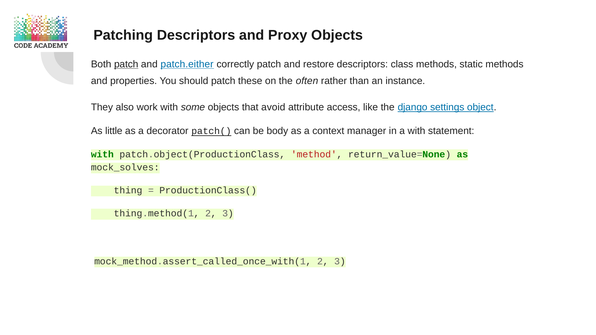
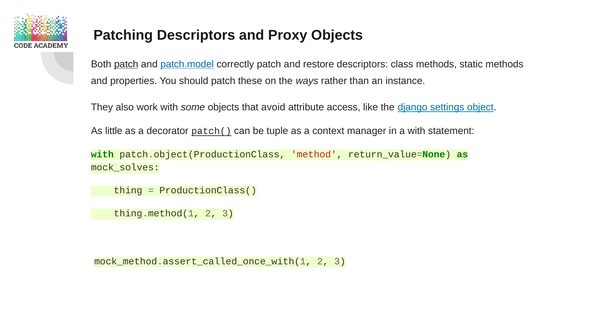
patch.either: patch.either -> patch.model
often: often -> ways
body: body -> tuple
